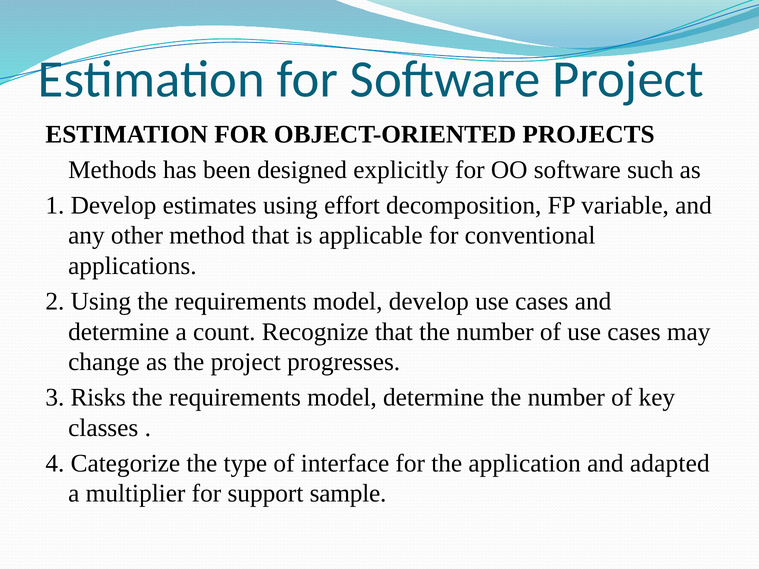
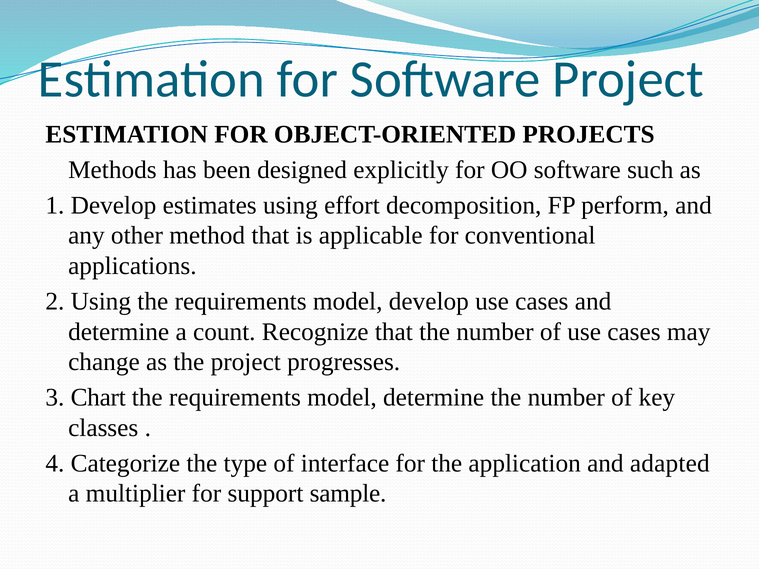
variable: variable -> perform
Risks: Risks -> Chart
